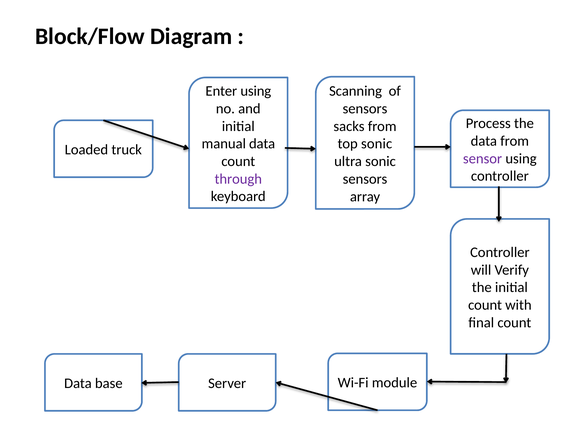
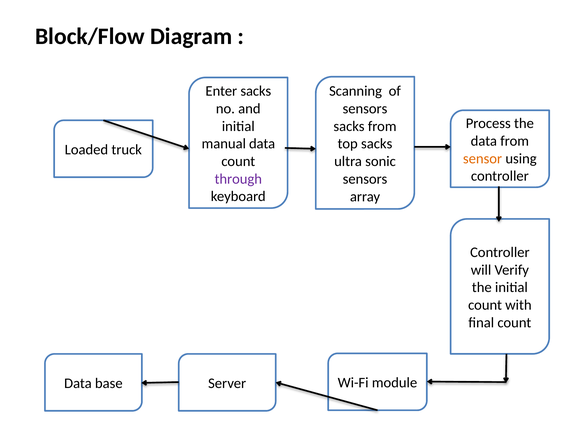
Enter using: using -> sacks
top sonic: sonic -> sacks
sensor colour: purple -> orange
